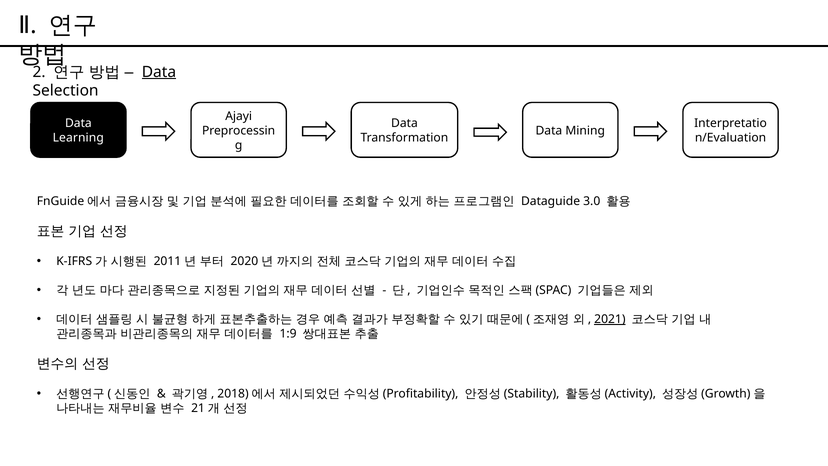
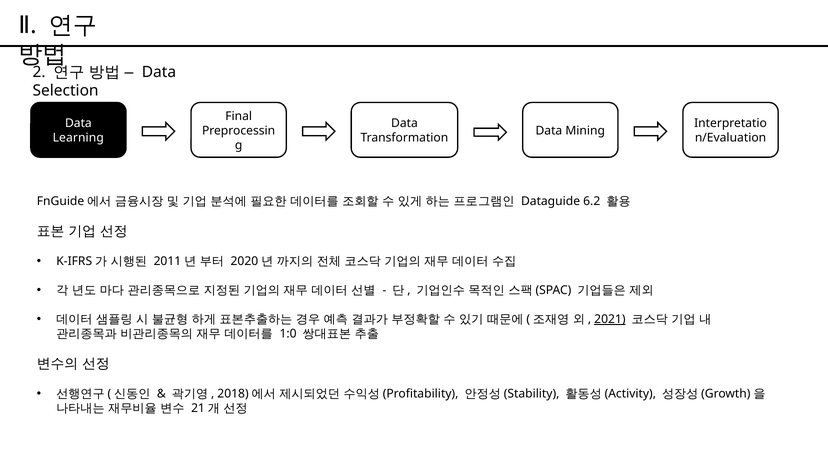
Data at (159, 72) underline: present -> none
Ajayi: Ajayi -> Final
3.0: 3.0 -> 6.2
1:9: 1:9 -> 1:0
